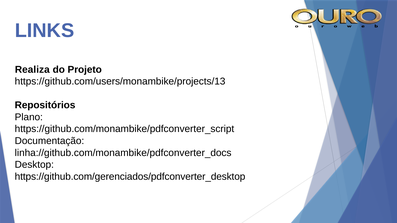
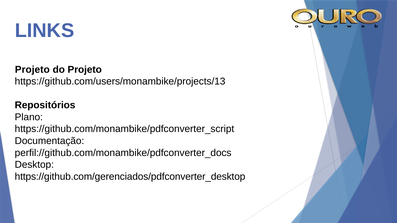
Realiza at (32, 70): Realiza -> Projeto
linha://github.com/monambike/pdfconverter_docs: linha://github.com/monambike/pdfconverter_docs -> perfil://github.com/monambike/pdfconverter_docs
